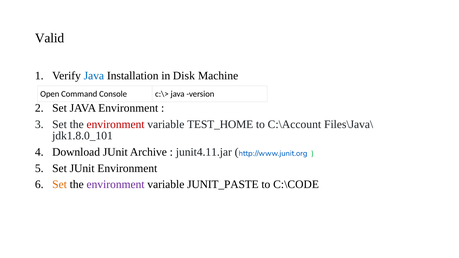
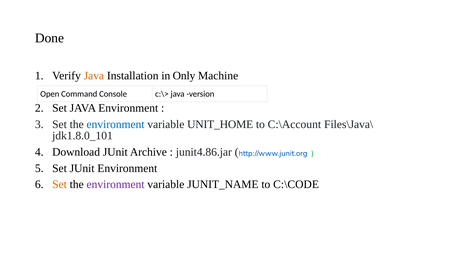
Valid: Valid -> Done
Java at (94, 76) colour: blue -> orange
Disk: Disk -> Only
environment at (116, 124) colour: red -> blue
TEST_HOME: TEST_HOME -> UNIT_HOME
junit4.11.jar: junit4.11.jar -> junit4.86.jar
JUNIT_PASTE: JUNIT_PASTE -> JUNIT_NAME
